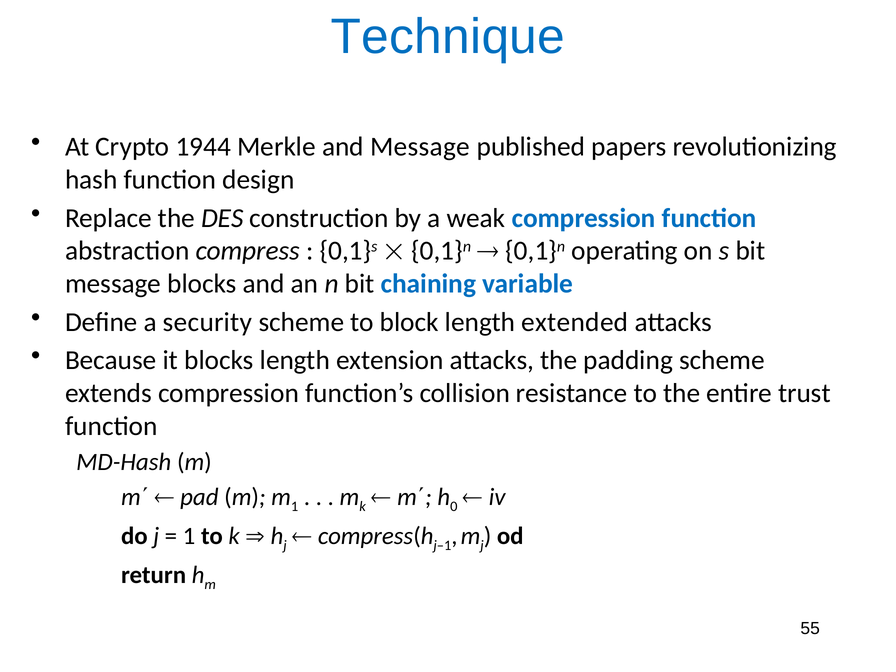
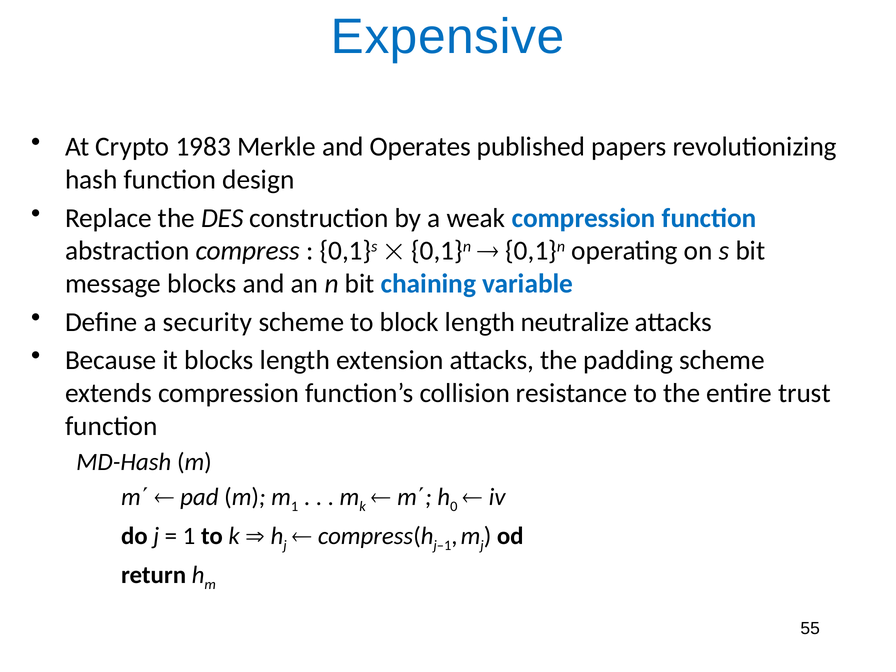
Technique: Technique -> Expensive
1944: 1944 -> 1983
and Message: Message -> Operates
extended: extended -> neutralize
